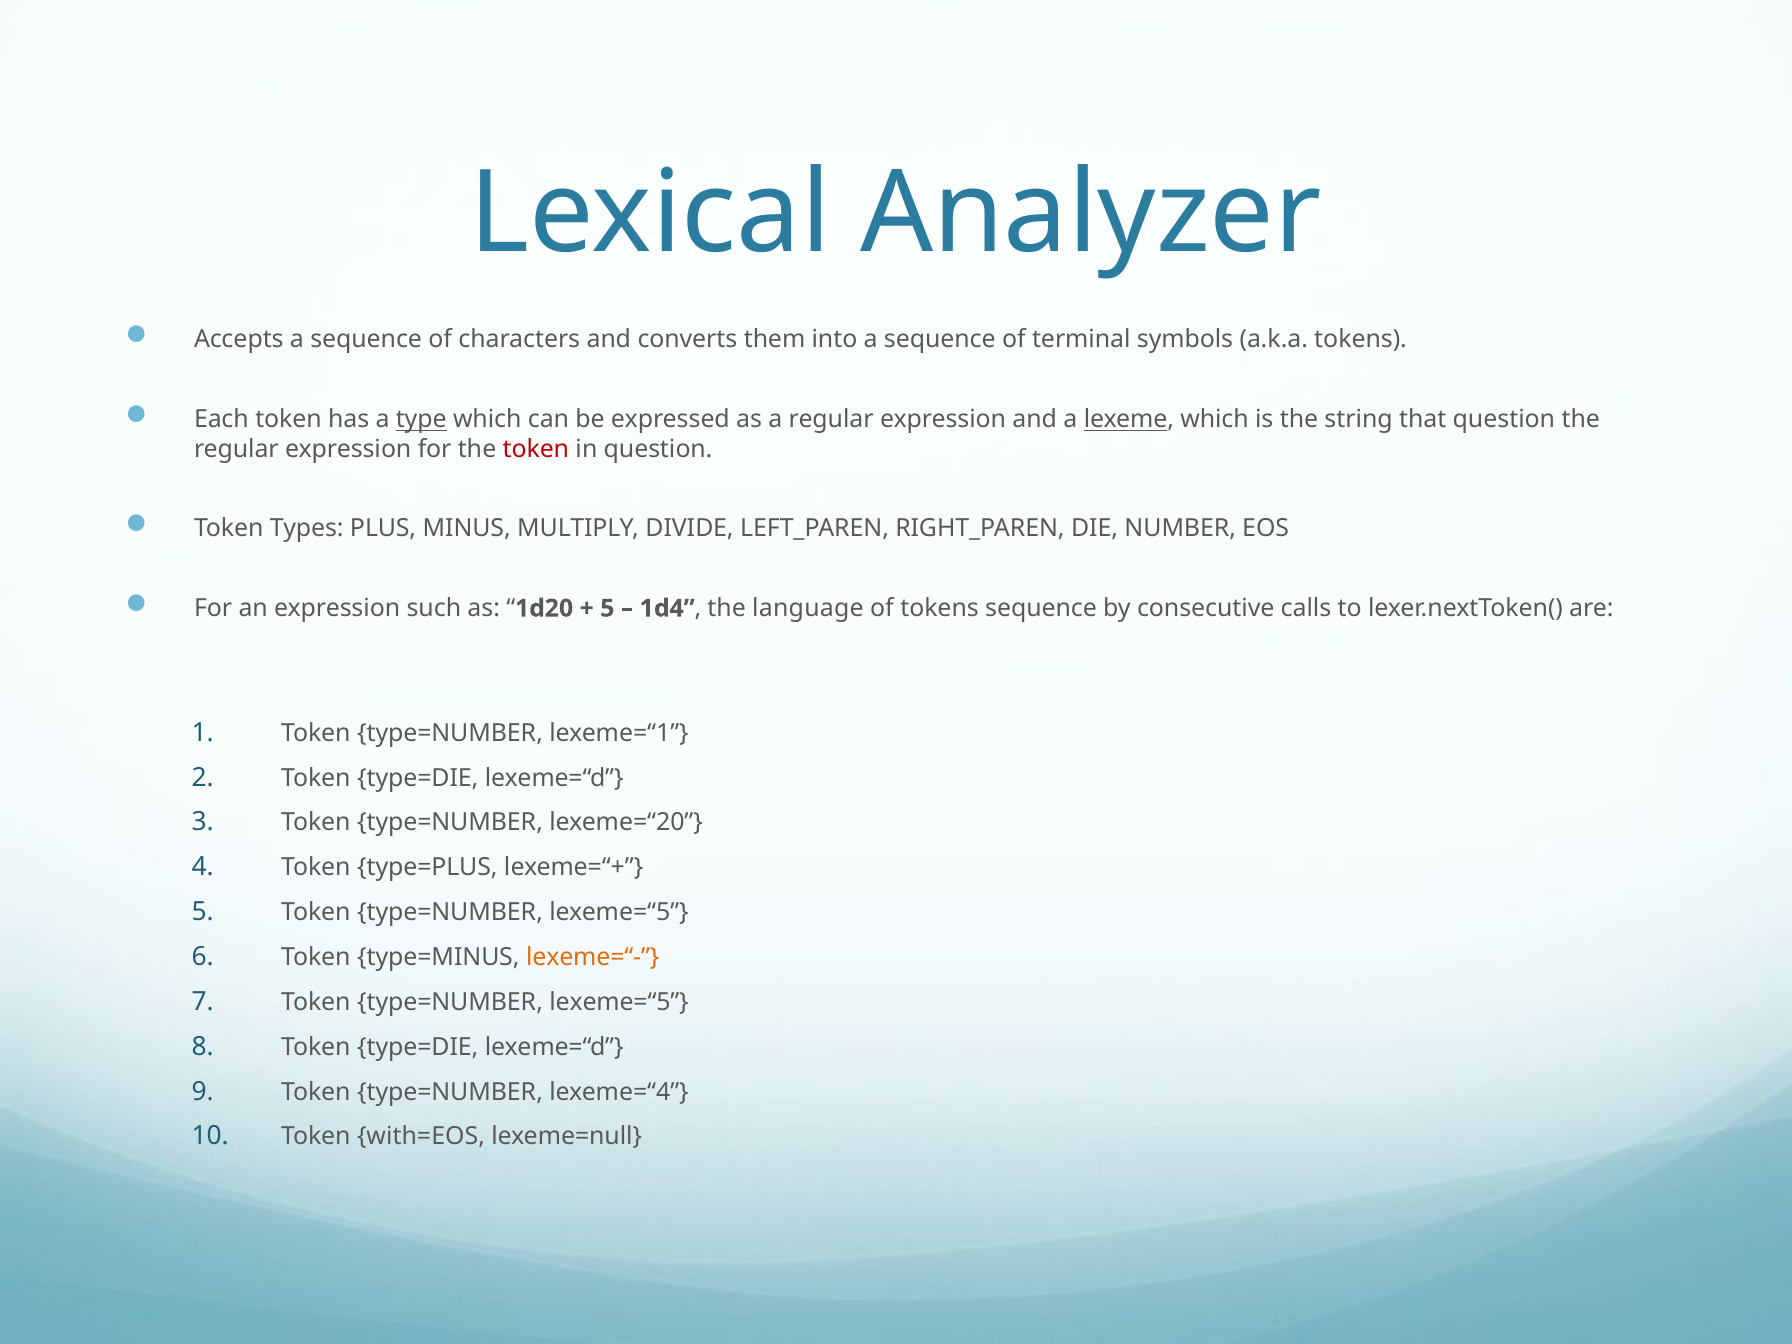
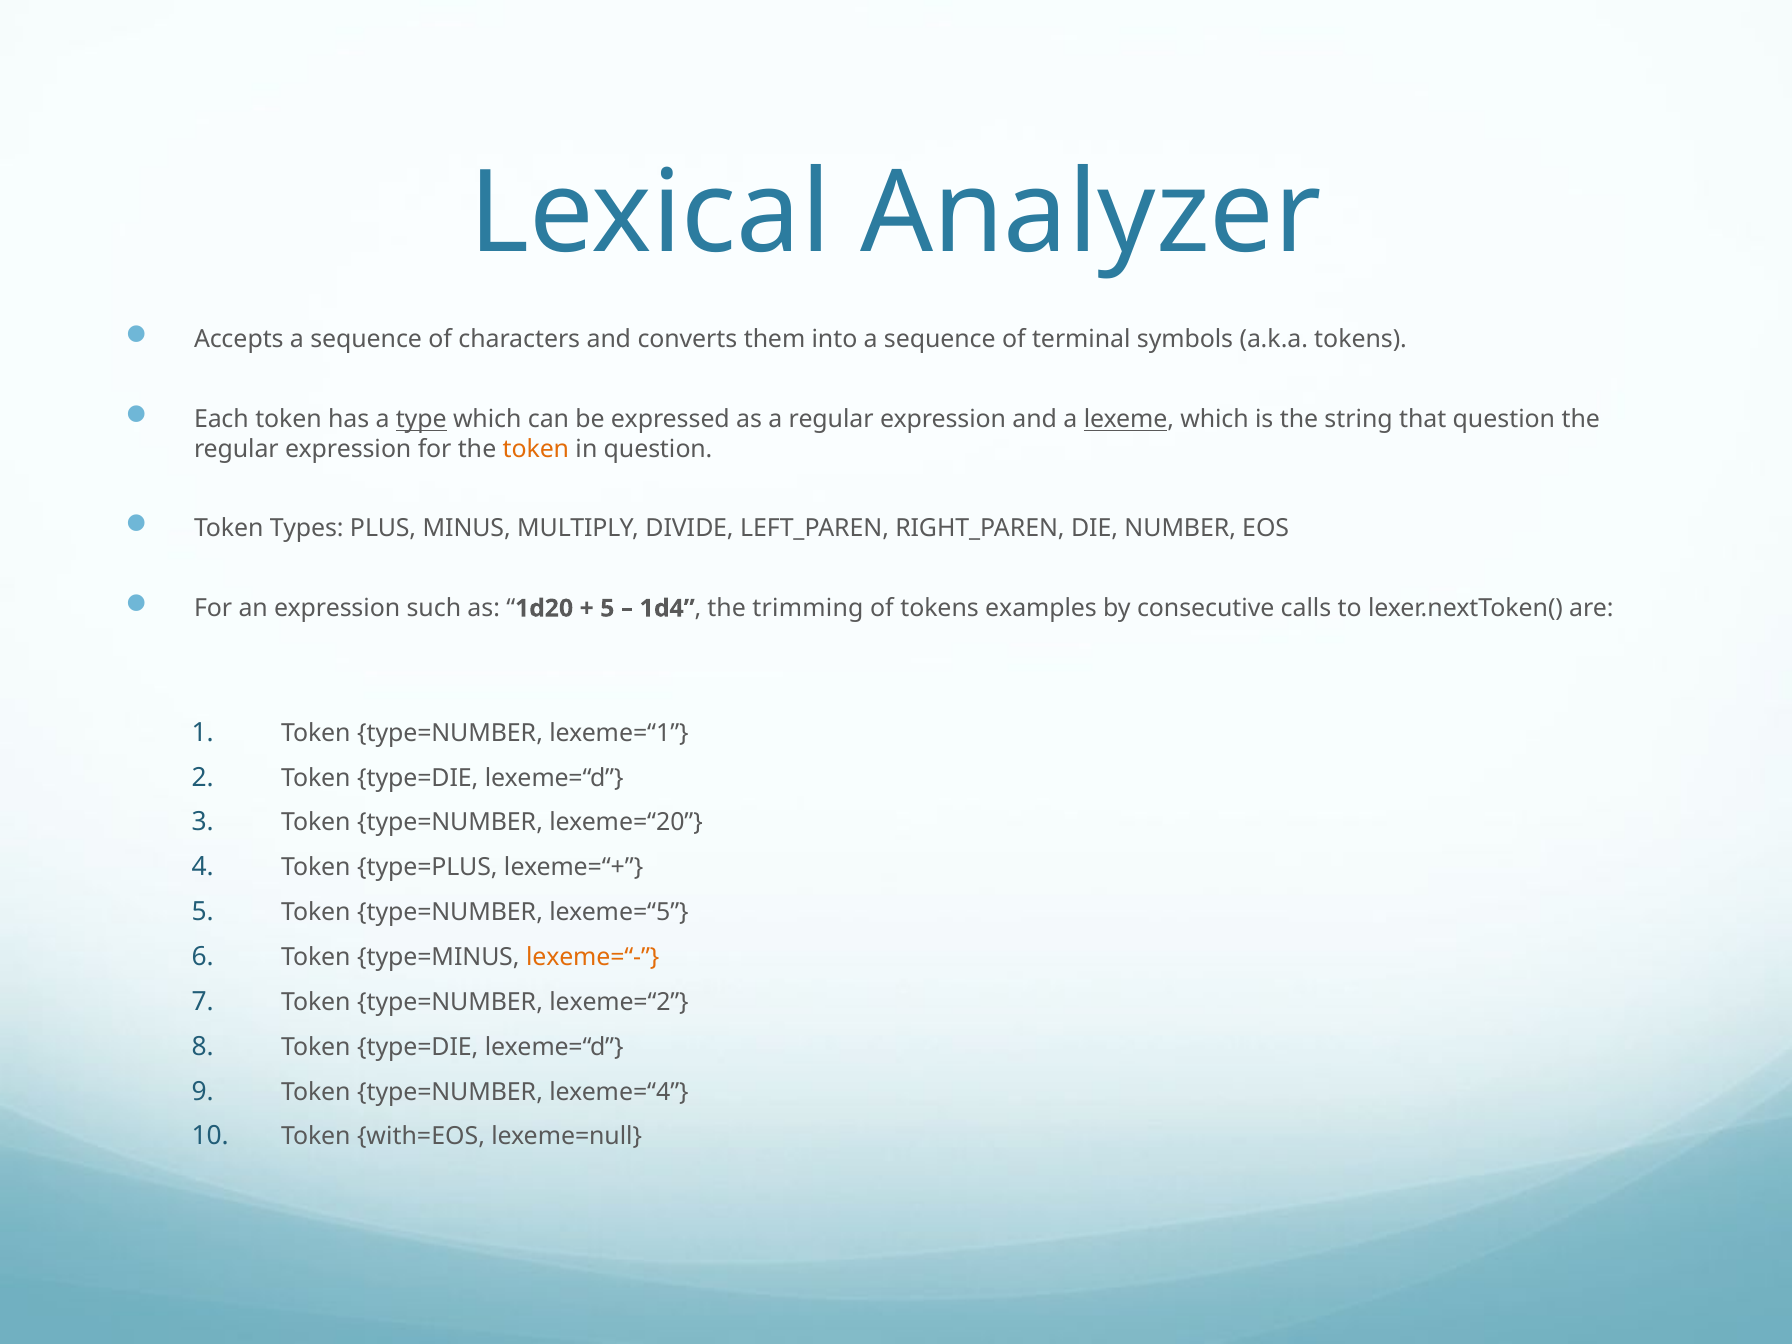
token at (536, 449) colour: red -> orange
language: language -> trimming
tokens sequence: sequence -> examples
lexeme=“5 at (619, 1002): lexeme=“5 -> lexeme=“2
